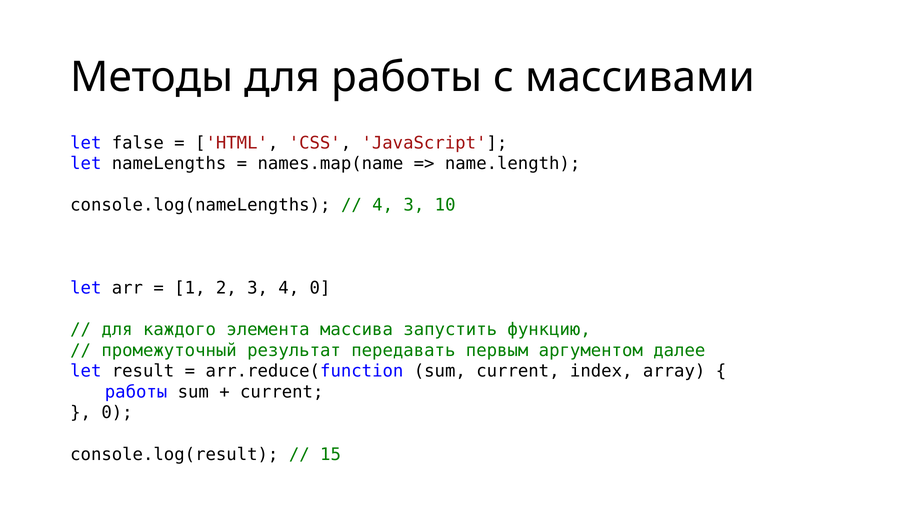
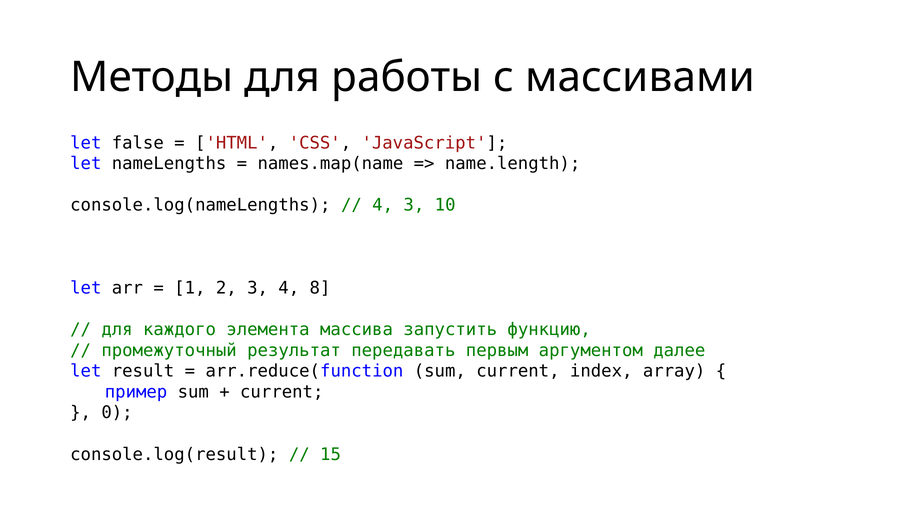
4 0: 0 -> 8
работы at (136, 392): работы -> пример
